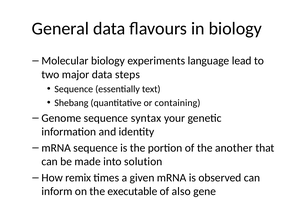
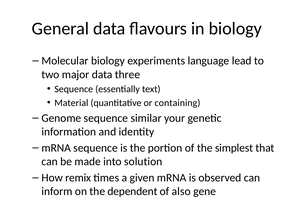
steps: steps -> three
Shebang: Shebang -> Material
syntax: syntax -> similar
another: another -> simplest
executable: executable -> dependent
